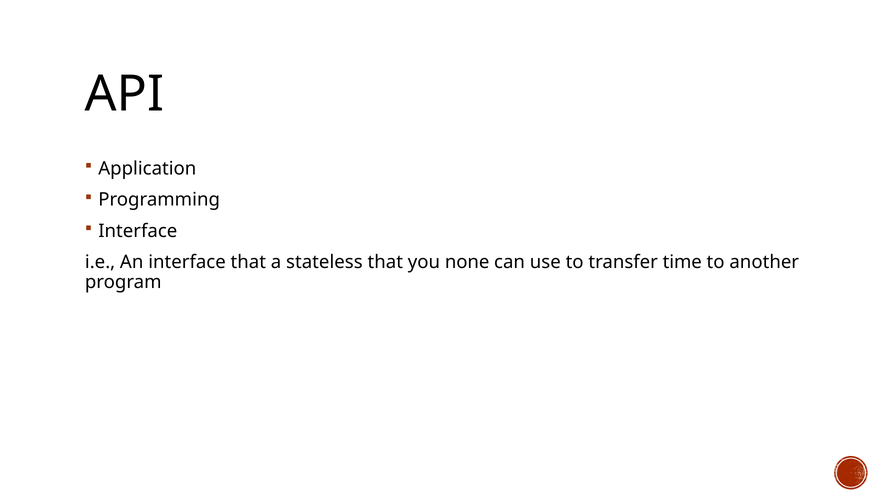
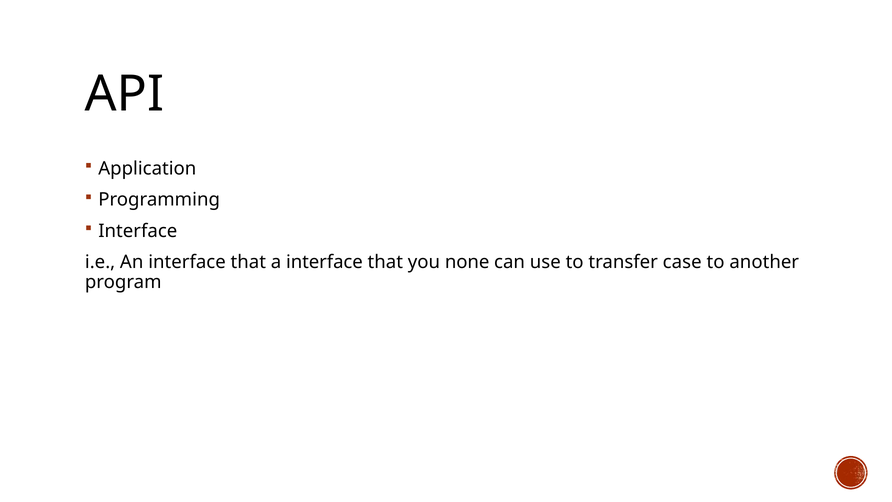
a stateless: stateless -> interface
time: time -> case
